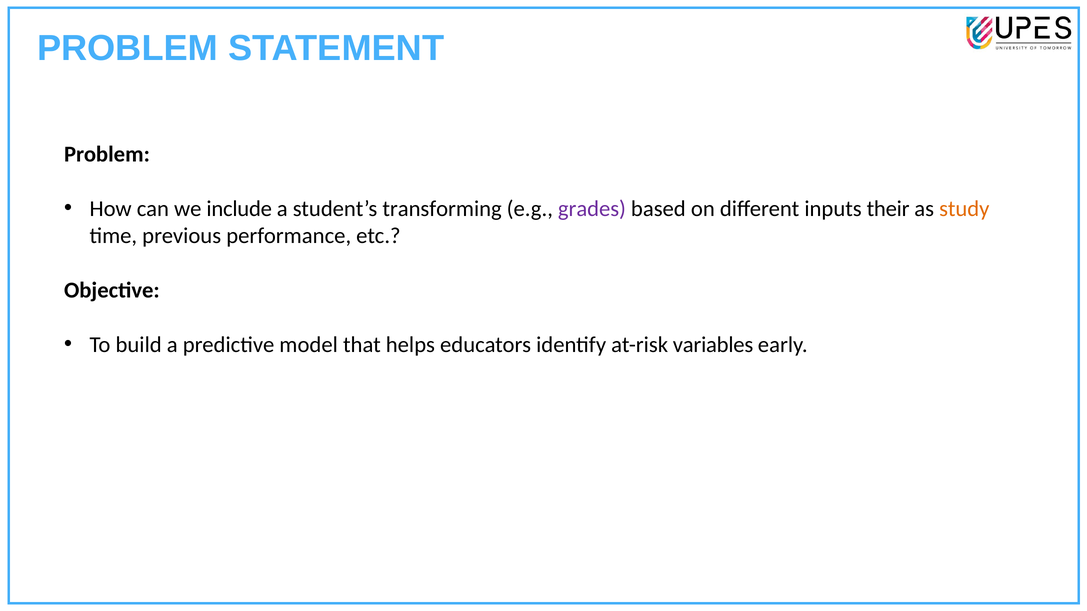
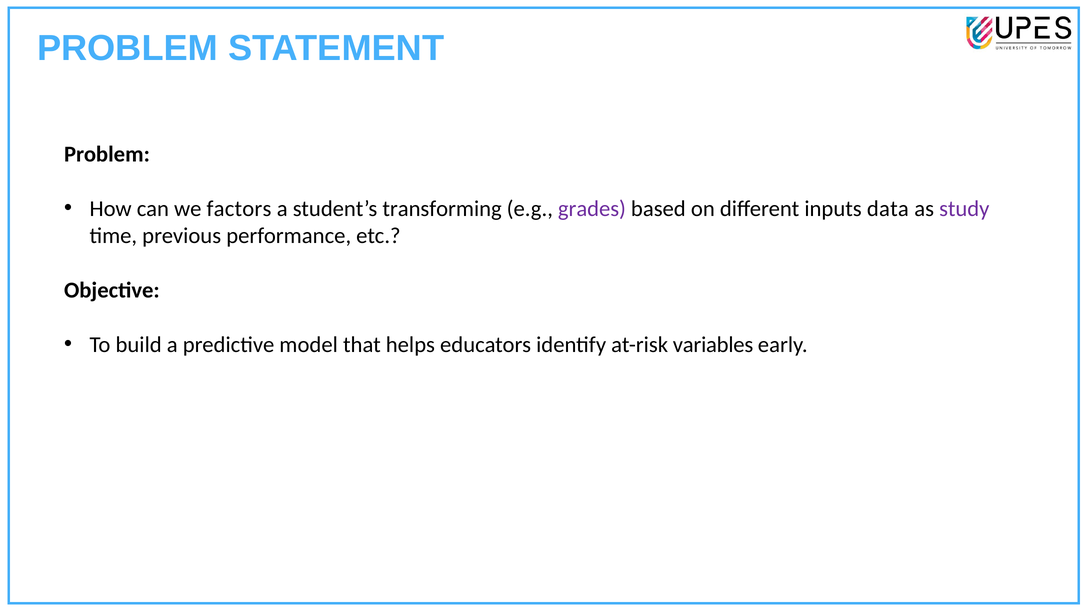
include: include -> factors
their: their -> data
study colour: orange -> purple
